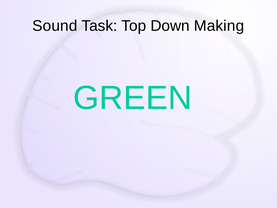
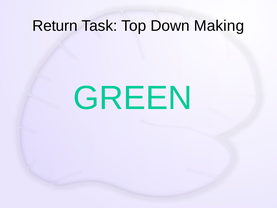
Sound: Sound -> Return
